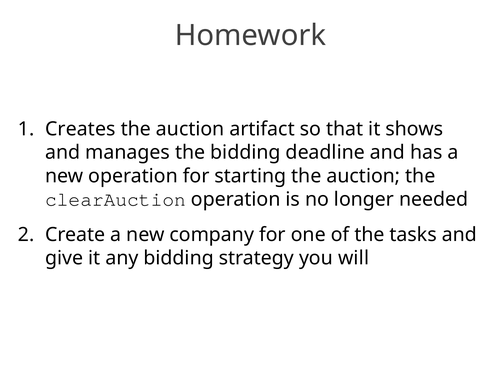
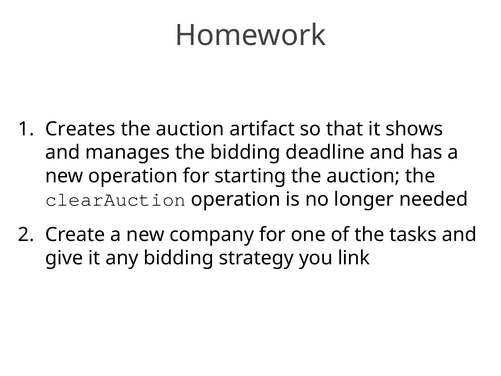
will: will -> link
